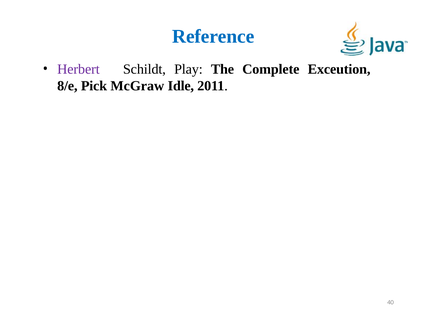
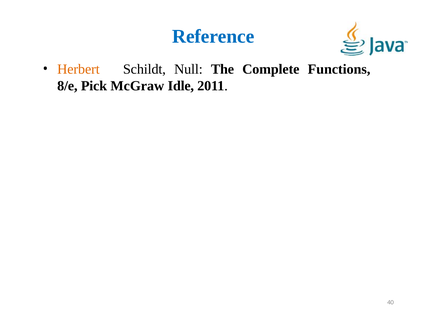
Herbert colour: purple -> orange
Play: Play -> Null
Exceution: Exceution -> Functions
